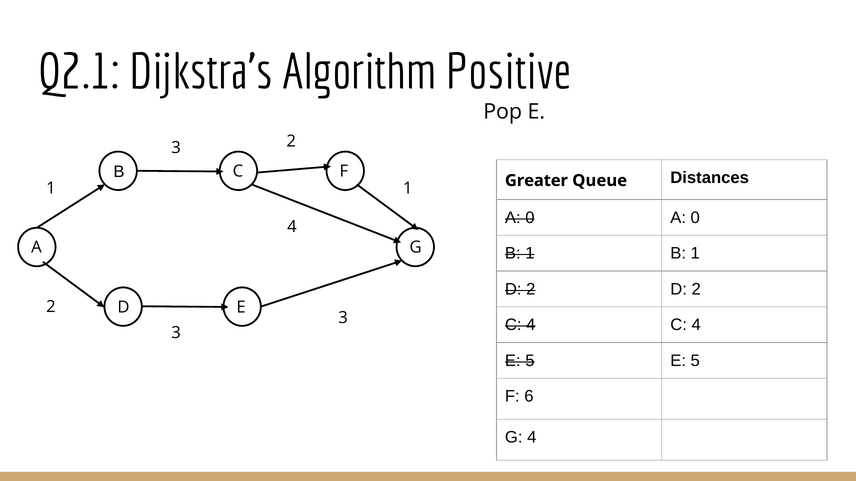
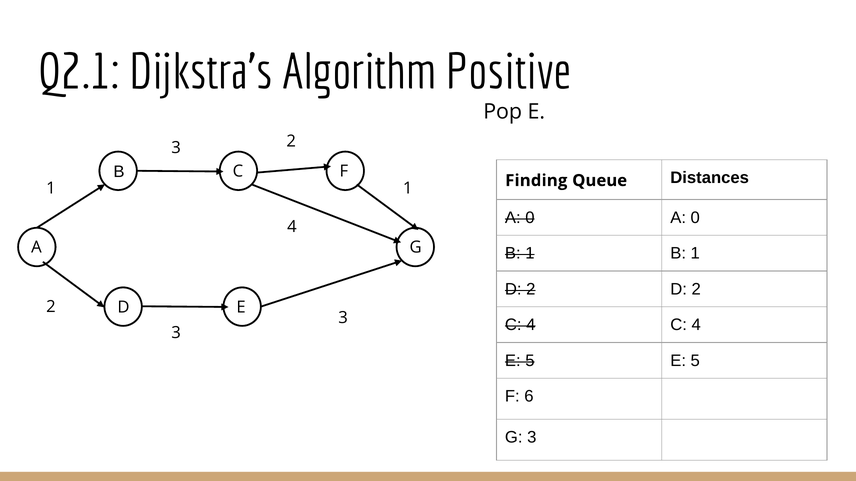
Greater: Greater -> Finding
G 4: 4 -> 3
